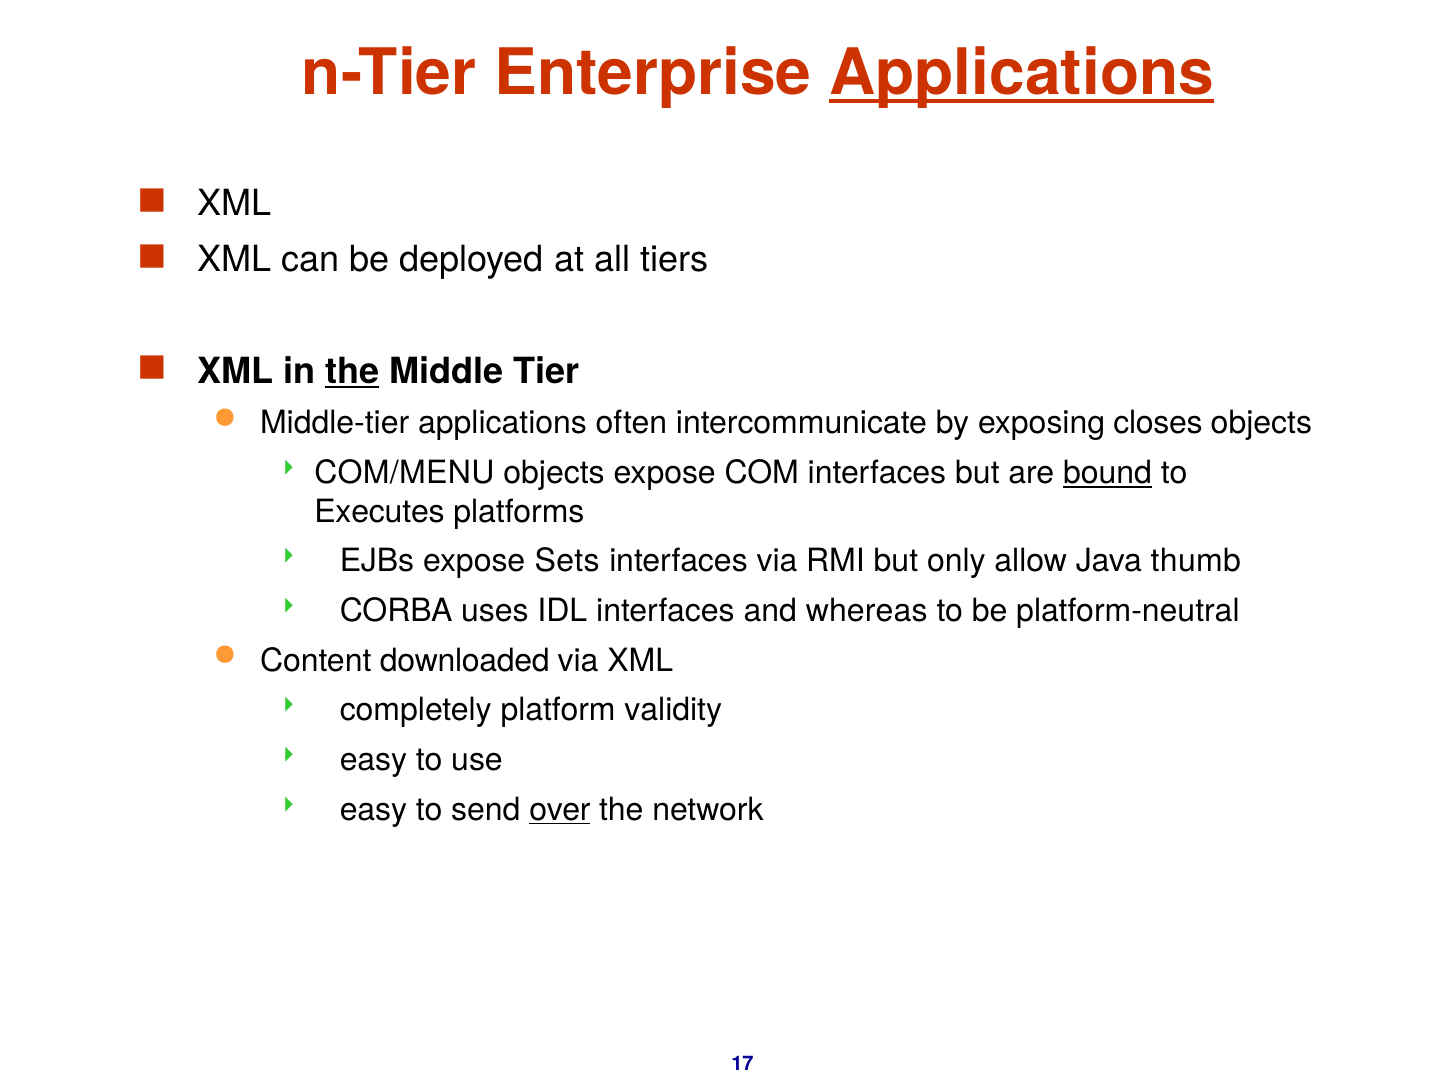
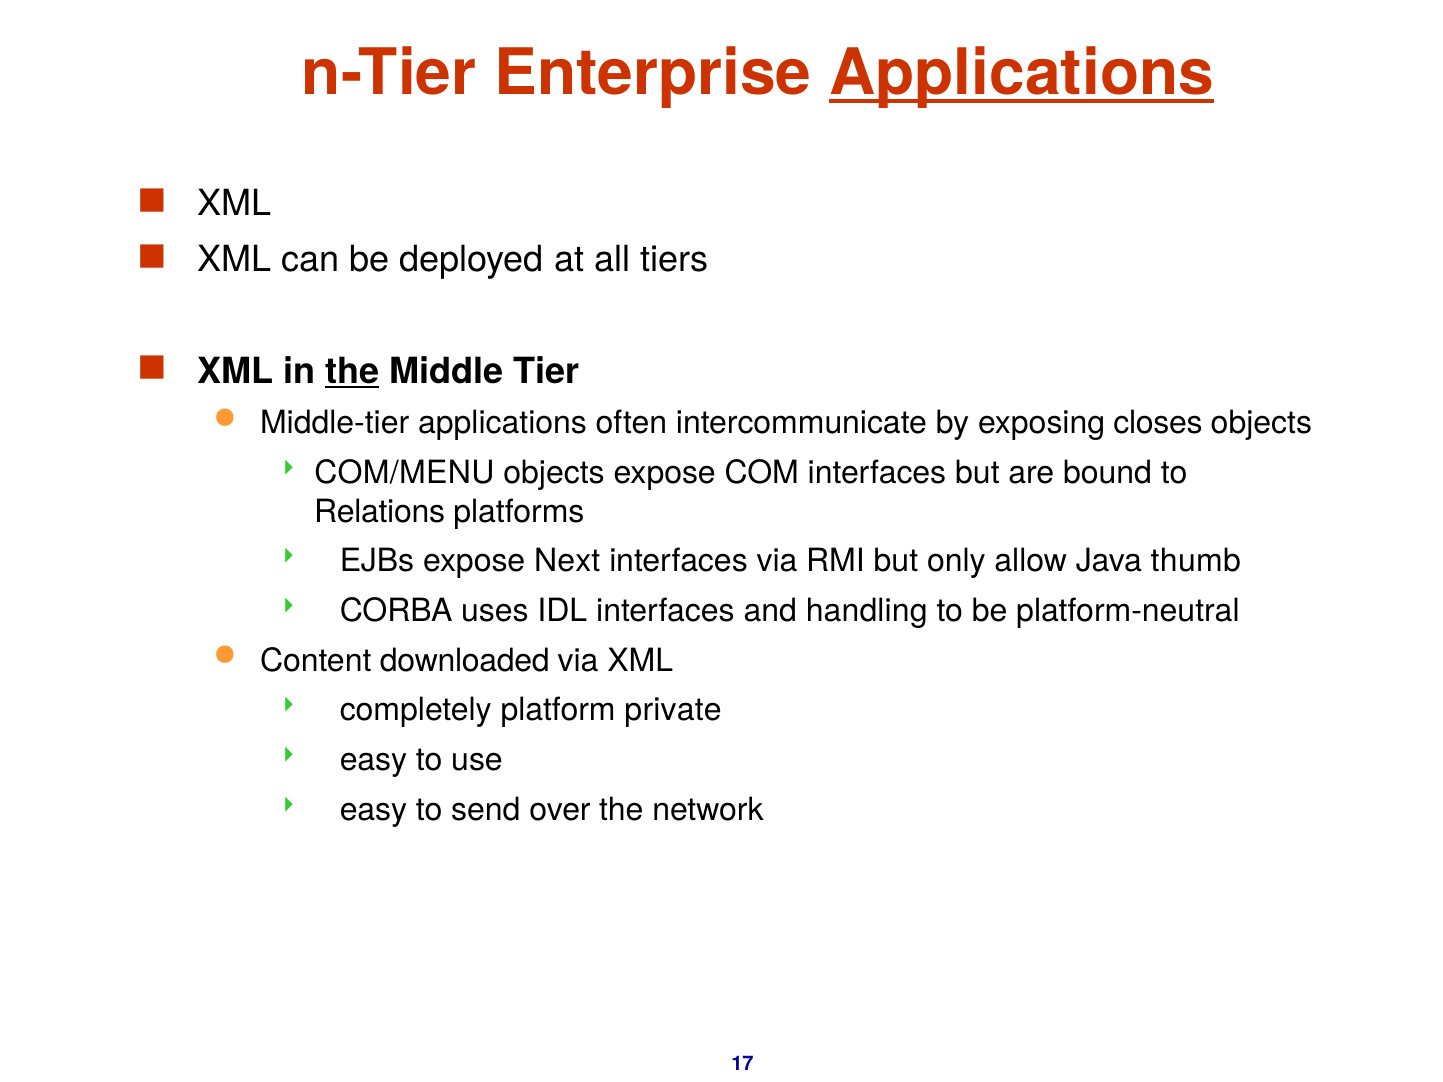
bound underline: present -> none
Executes: Executes -> Relations
Sets: Sets -> Next
whereas: whereas -> handling
validity: validity -> private
over underline: present -> none
